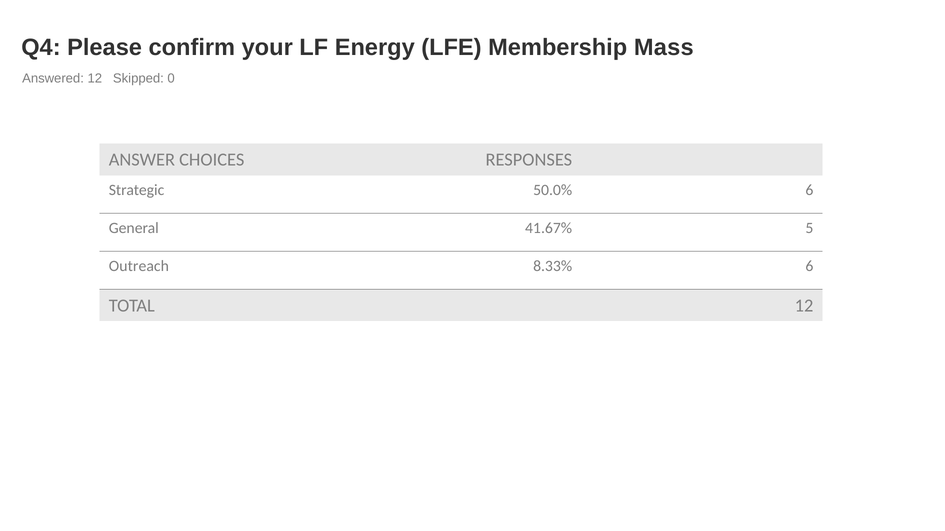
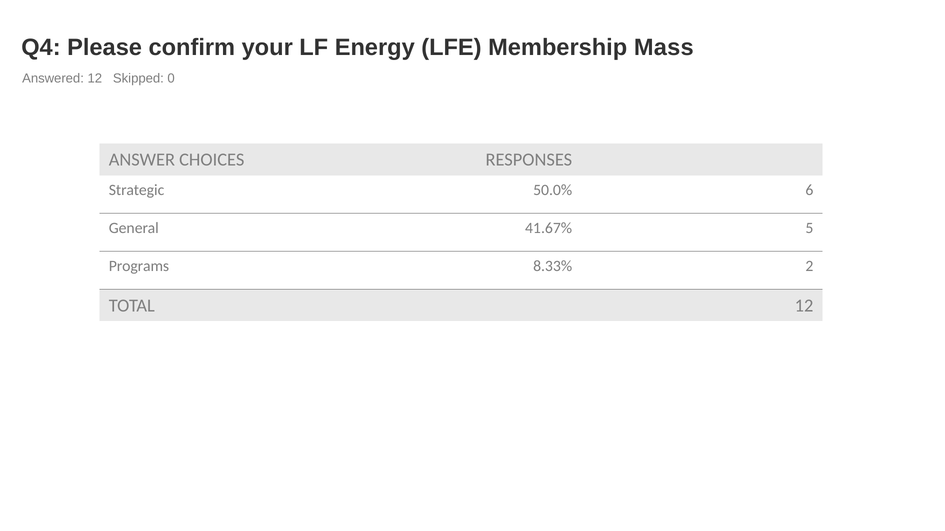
Outreach: Outreach -> Programs
8.33% 6: 6 -> 2
